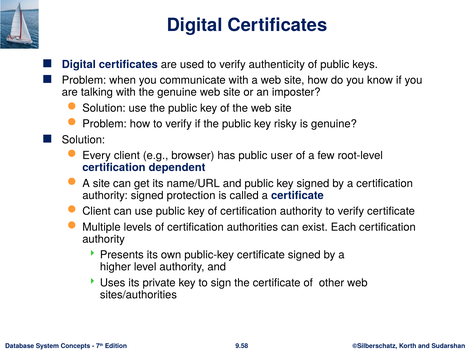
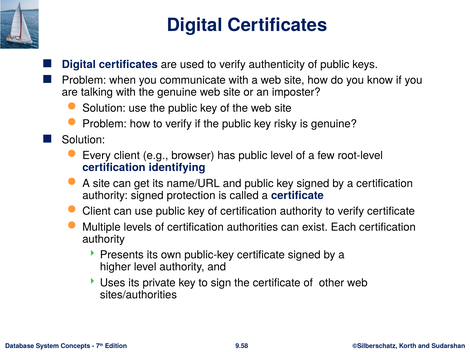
public user: user -> level
dependent: dependent -> identifying
